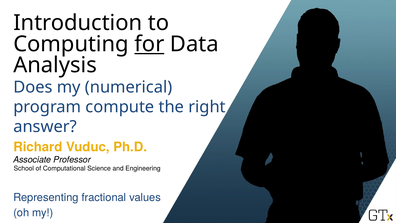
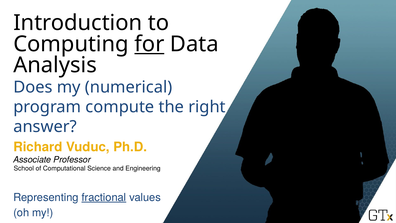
fractional underline: none -> present
